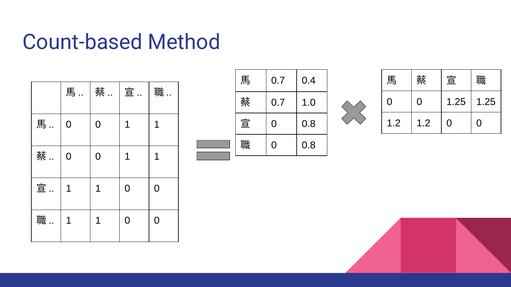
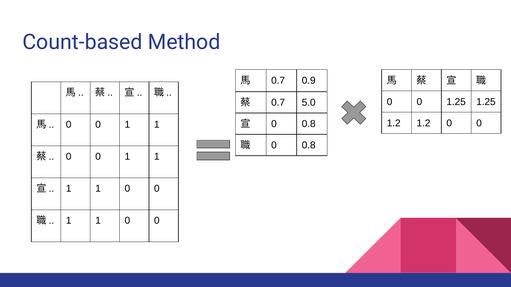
0.4: 0.4 -> 0.9
1.0: 1.0 -> 5.0
